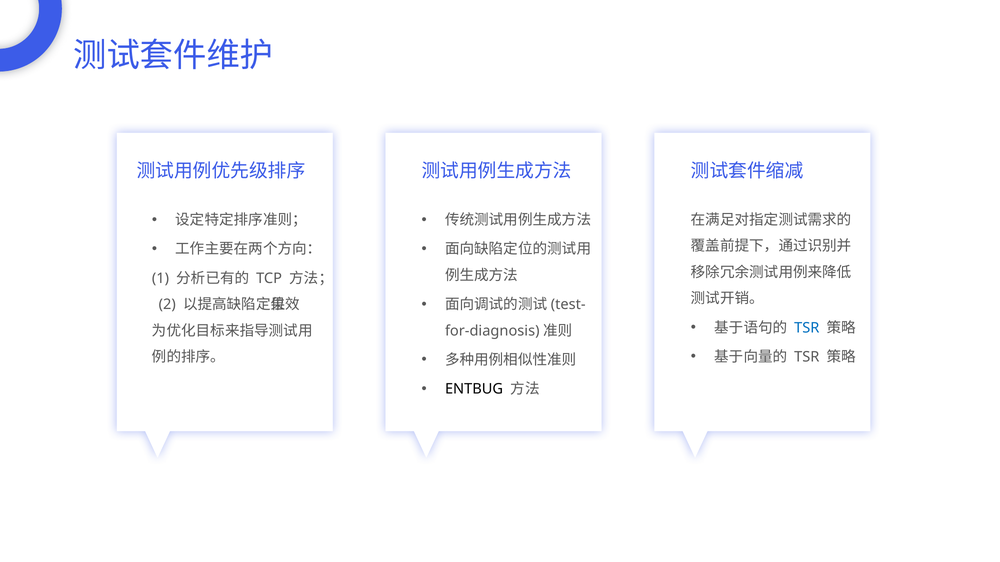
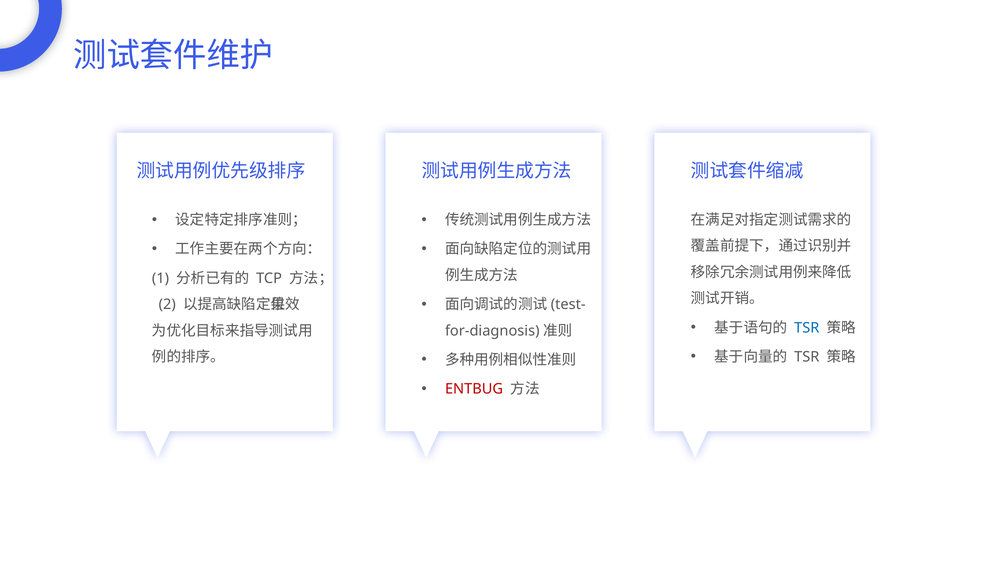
ENTBUG colour: black -> red
